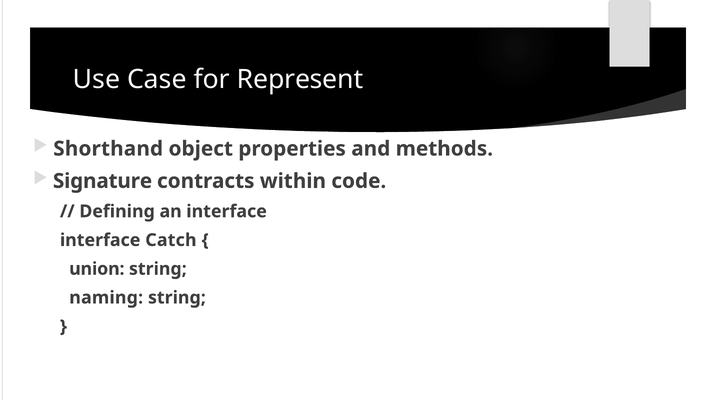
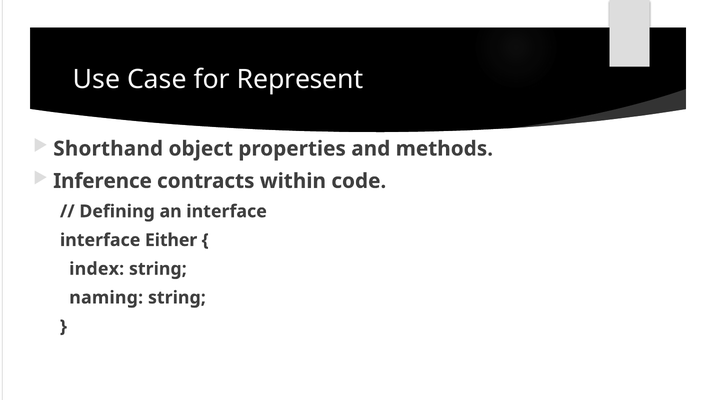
Signature: Signature -> Inference
Catch: Catch -> Either
union: union -> index
